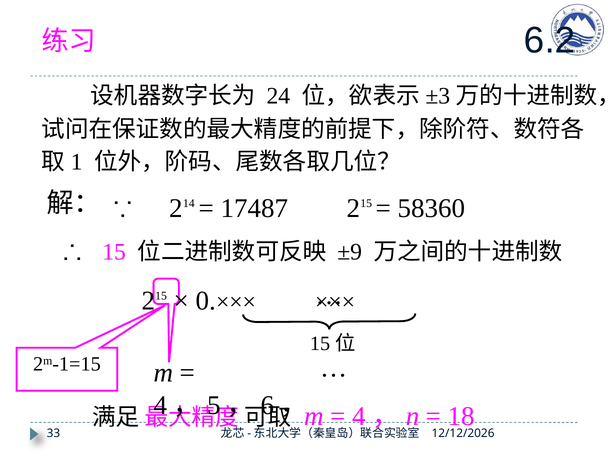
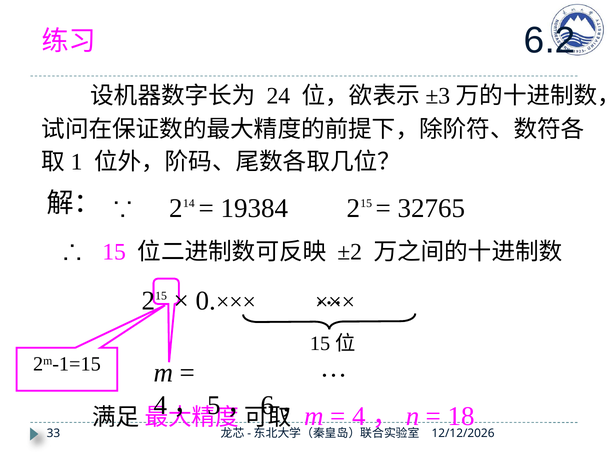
17487: 17487 -> 19384
58360: 58360 -> 32765
±9: ±9 -> ±2
